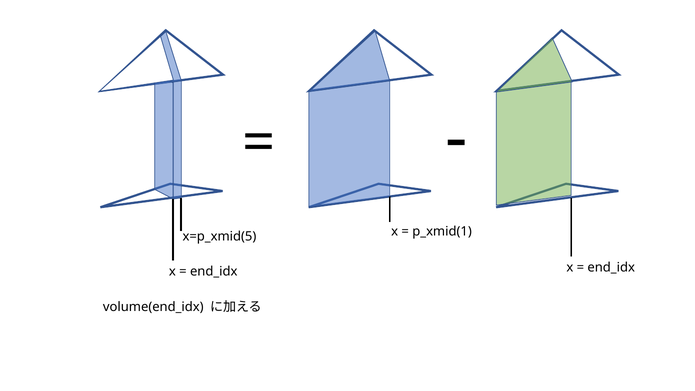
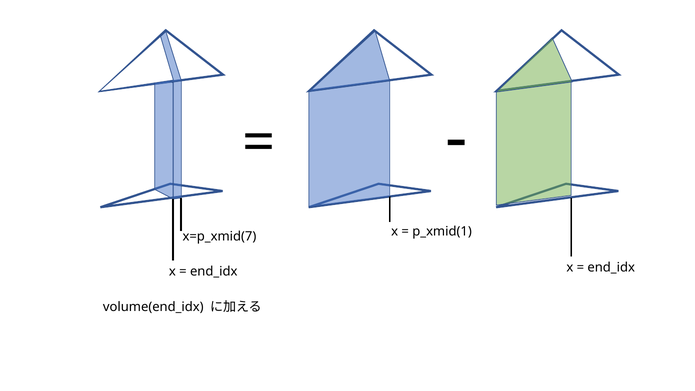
x=p_xmid(5: x=p_xmid(5 -> x=p_xmid(7
